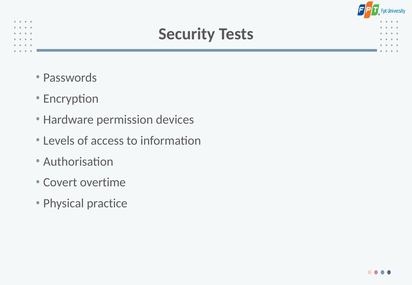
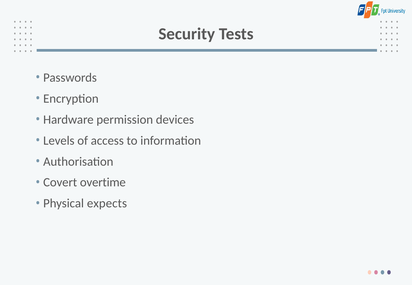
practice: practice -> expects
